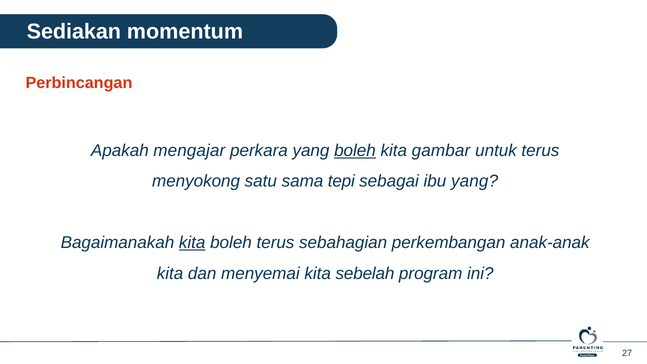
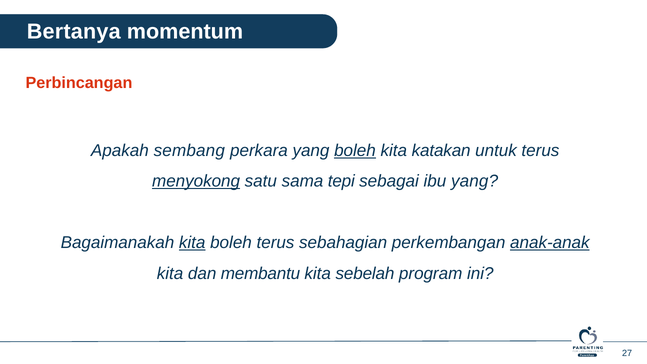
Sediakan: Sediakan -> Bertanya
mengajar: mengajar -> sembang
gambar: gambar -> katakan
menyokong underline: none -> present
anak-anak underline: none -> present
menyemai: menyemai -> membantu
